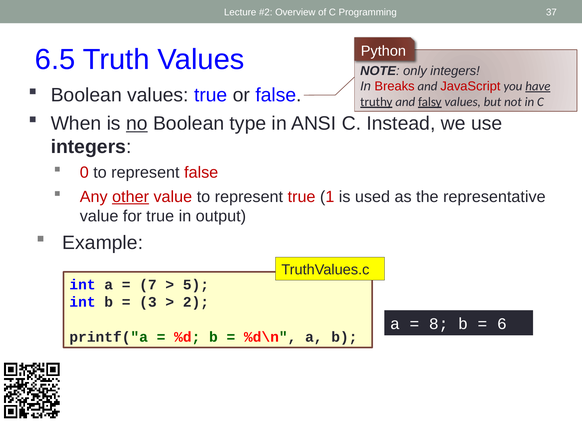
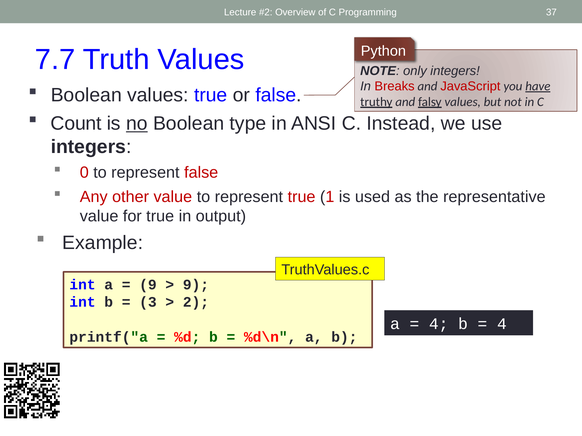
6.5: 6.5 -> 7.7
When: When -> Count
other underline: present -> none
7 at (148, 285): 7 -> 9
5 at (196, 285): 5 -> 9
8 at (439, 324): 8 -> 4
6 at (502, 324): 6 -> 4
